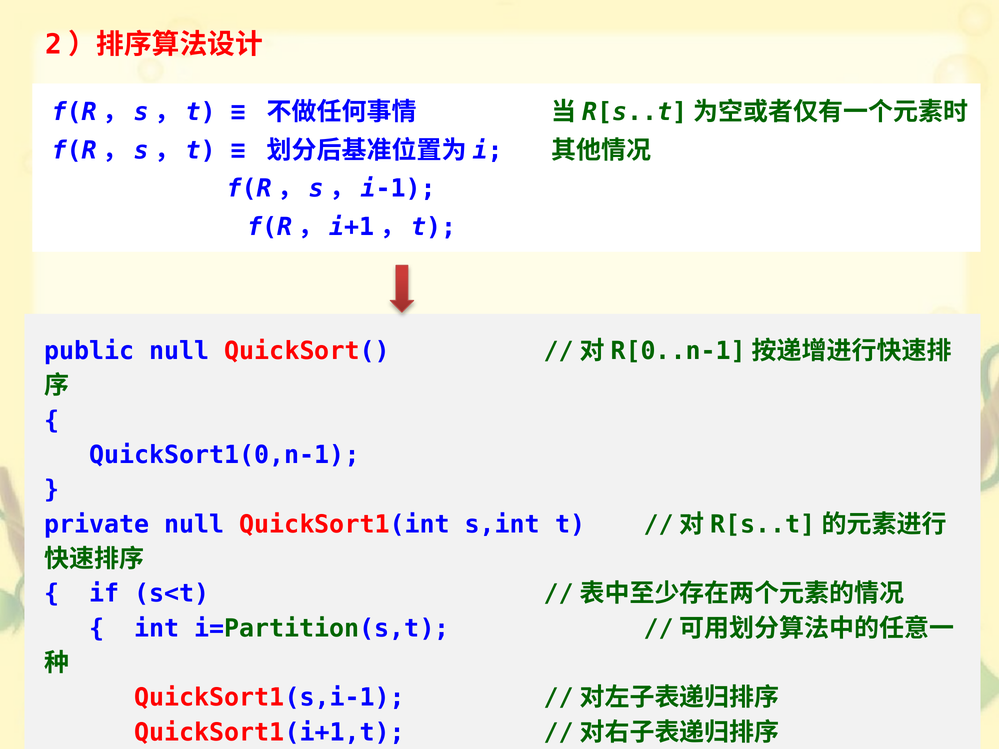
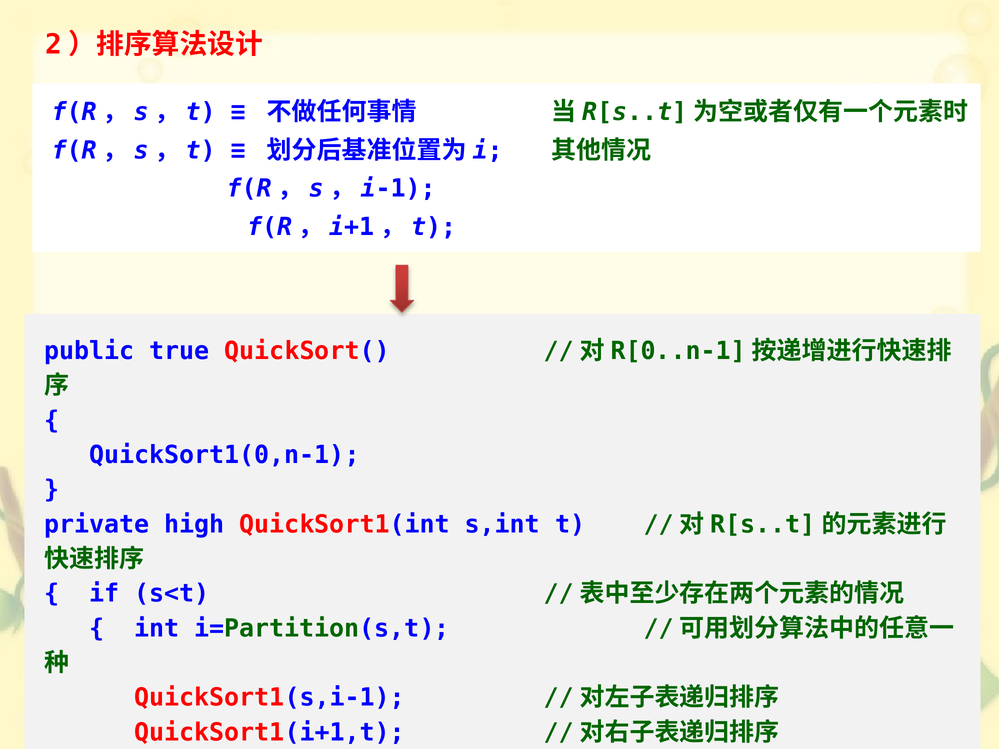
public null: null -> true
private null: null -> high
